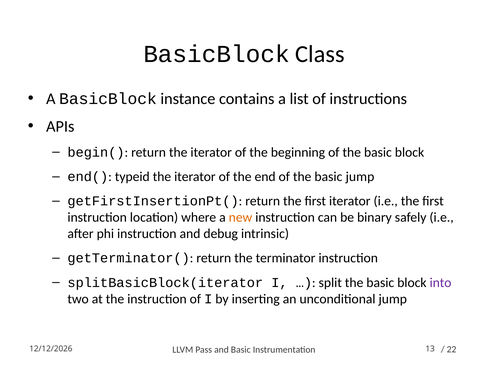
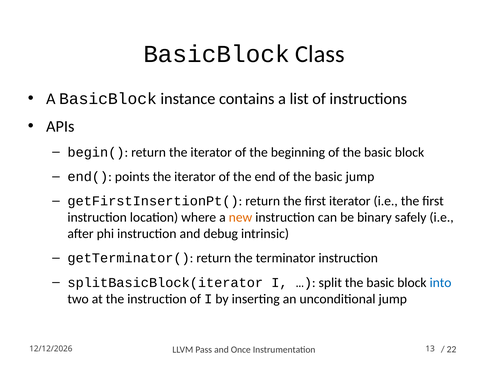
typeid: typeid -> points
into colour: purple -> blue
and Basic: Basic -> Once
